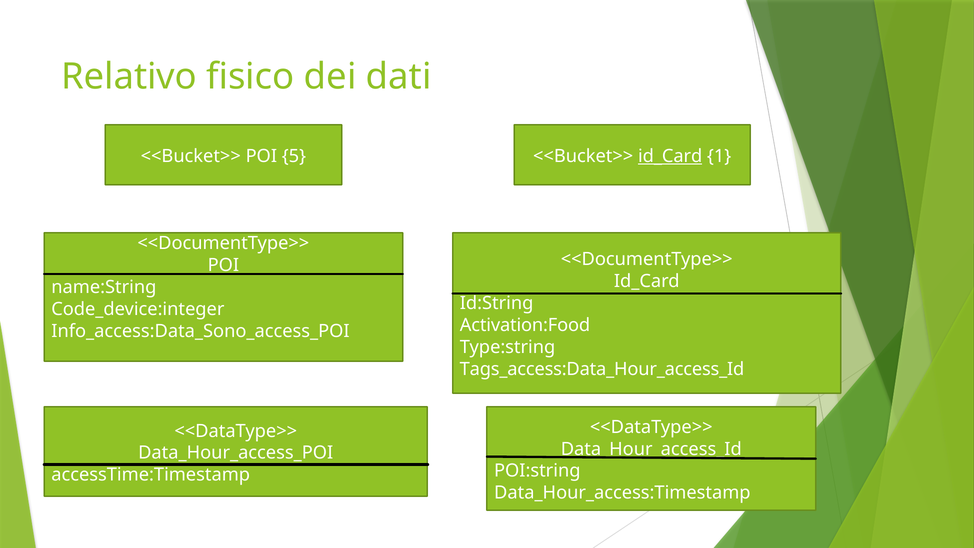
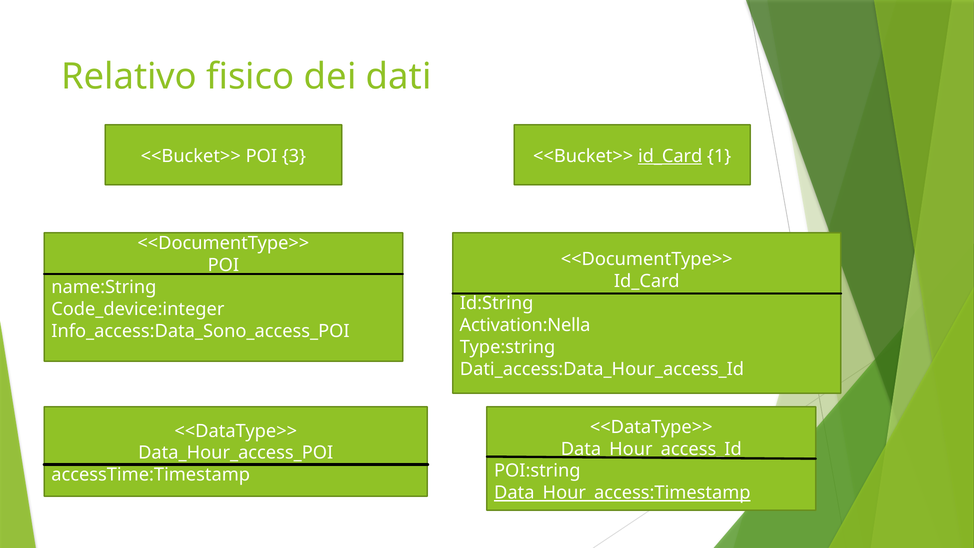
5: 5 -> 3
Activation:Food: Activation:Food -> Activation:Nella
Tags_access:Data_Hour_access_Id: Tags_access:Data_Hour_access_Id -> Dati_access:Data_Hour_access_Id
Data_Hour_access:Timestamp underline: none -> present
